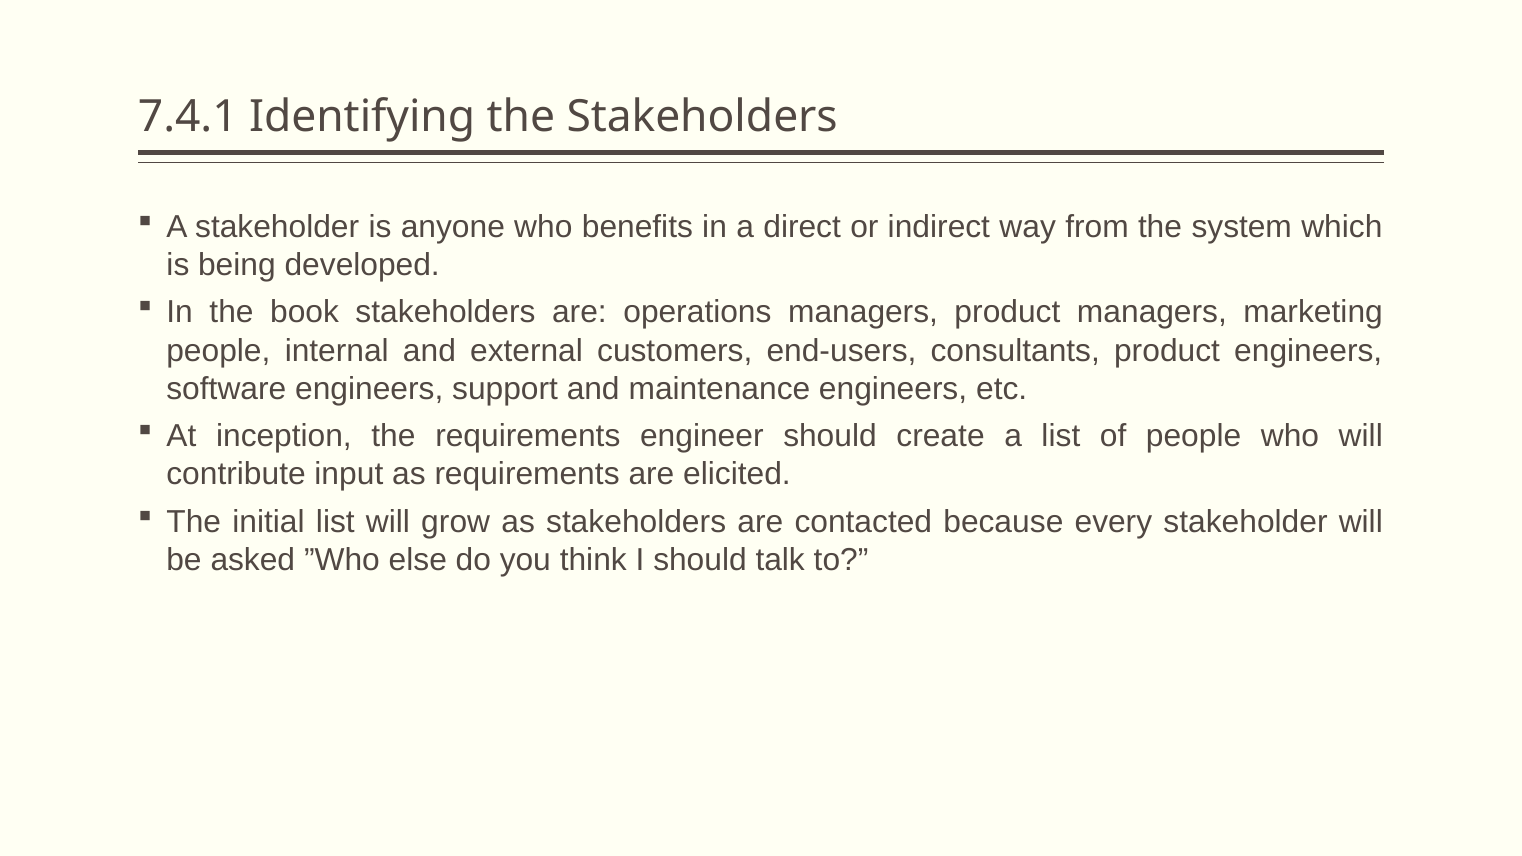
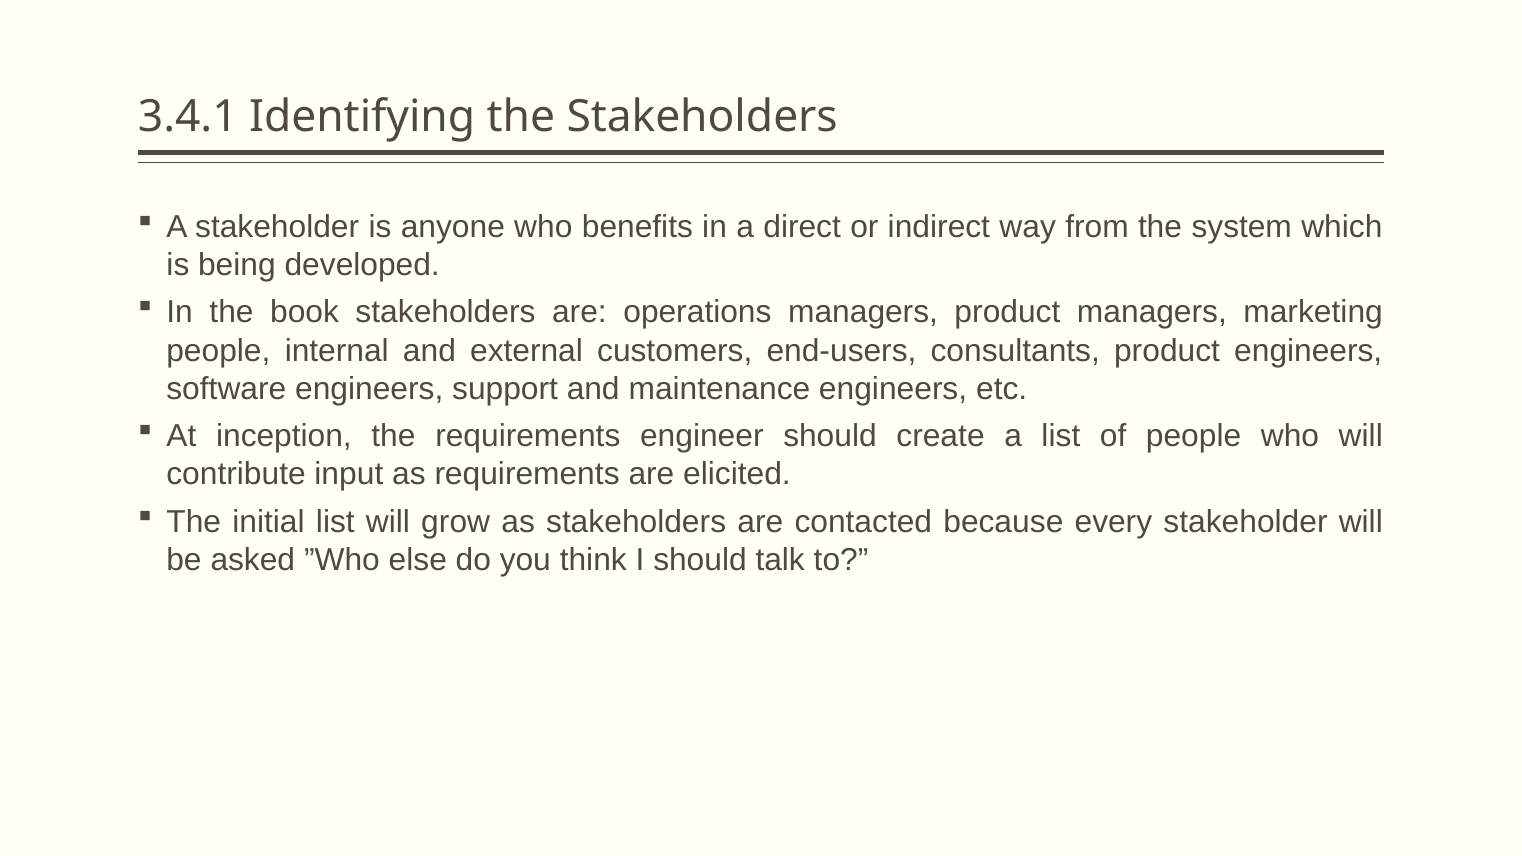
7.4.1: 7.4.1 -> 3.4.1
